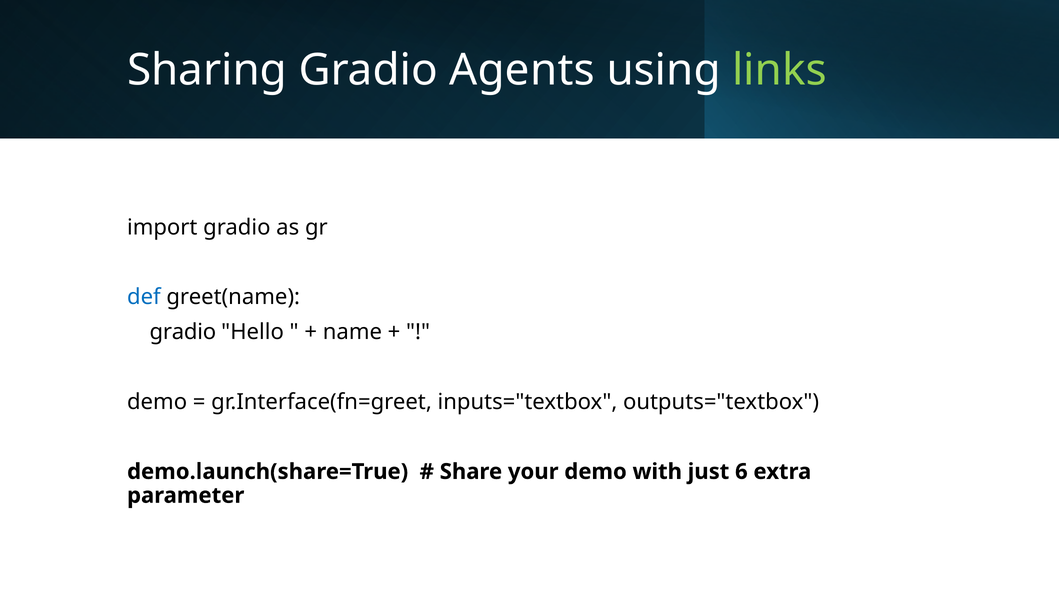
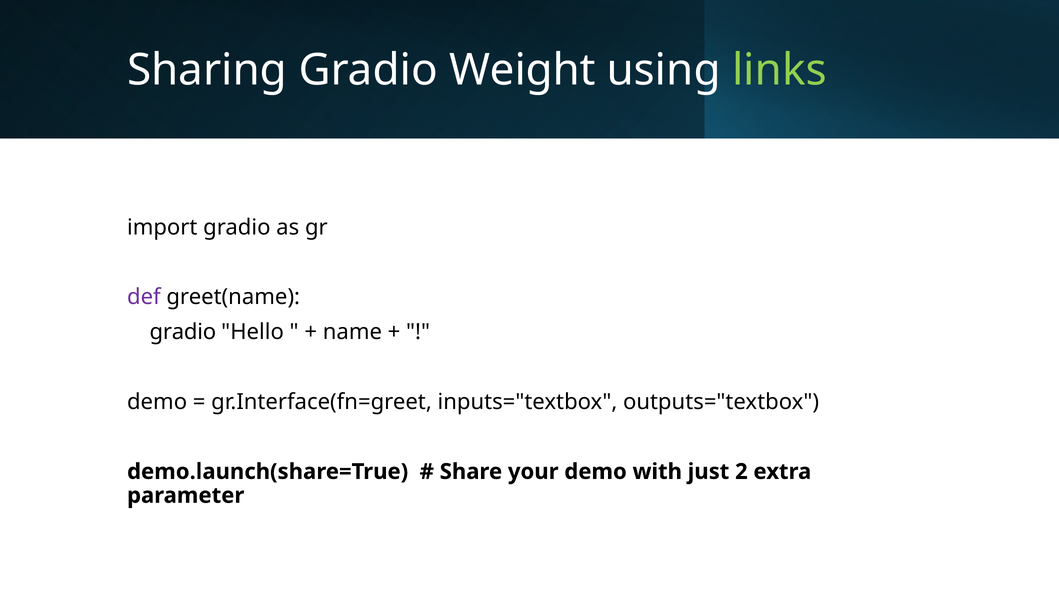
Agents: Agents -> Weight
def colour: blue -> purple
6: 6 -> 2
